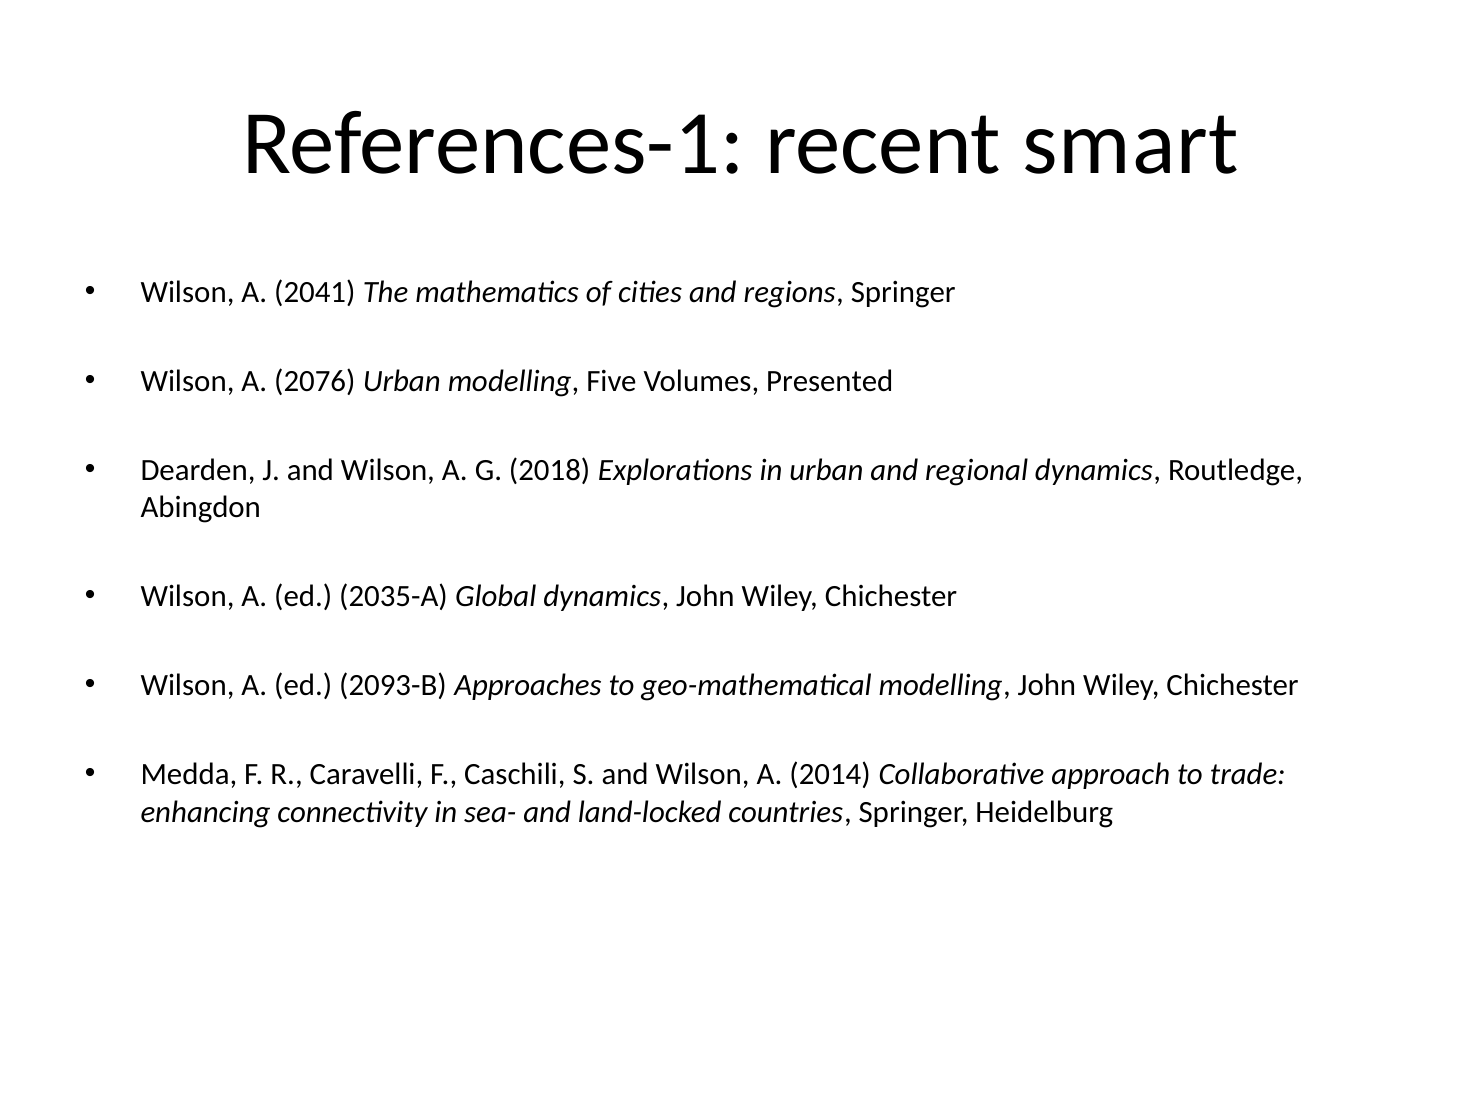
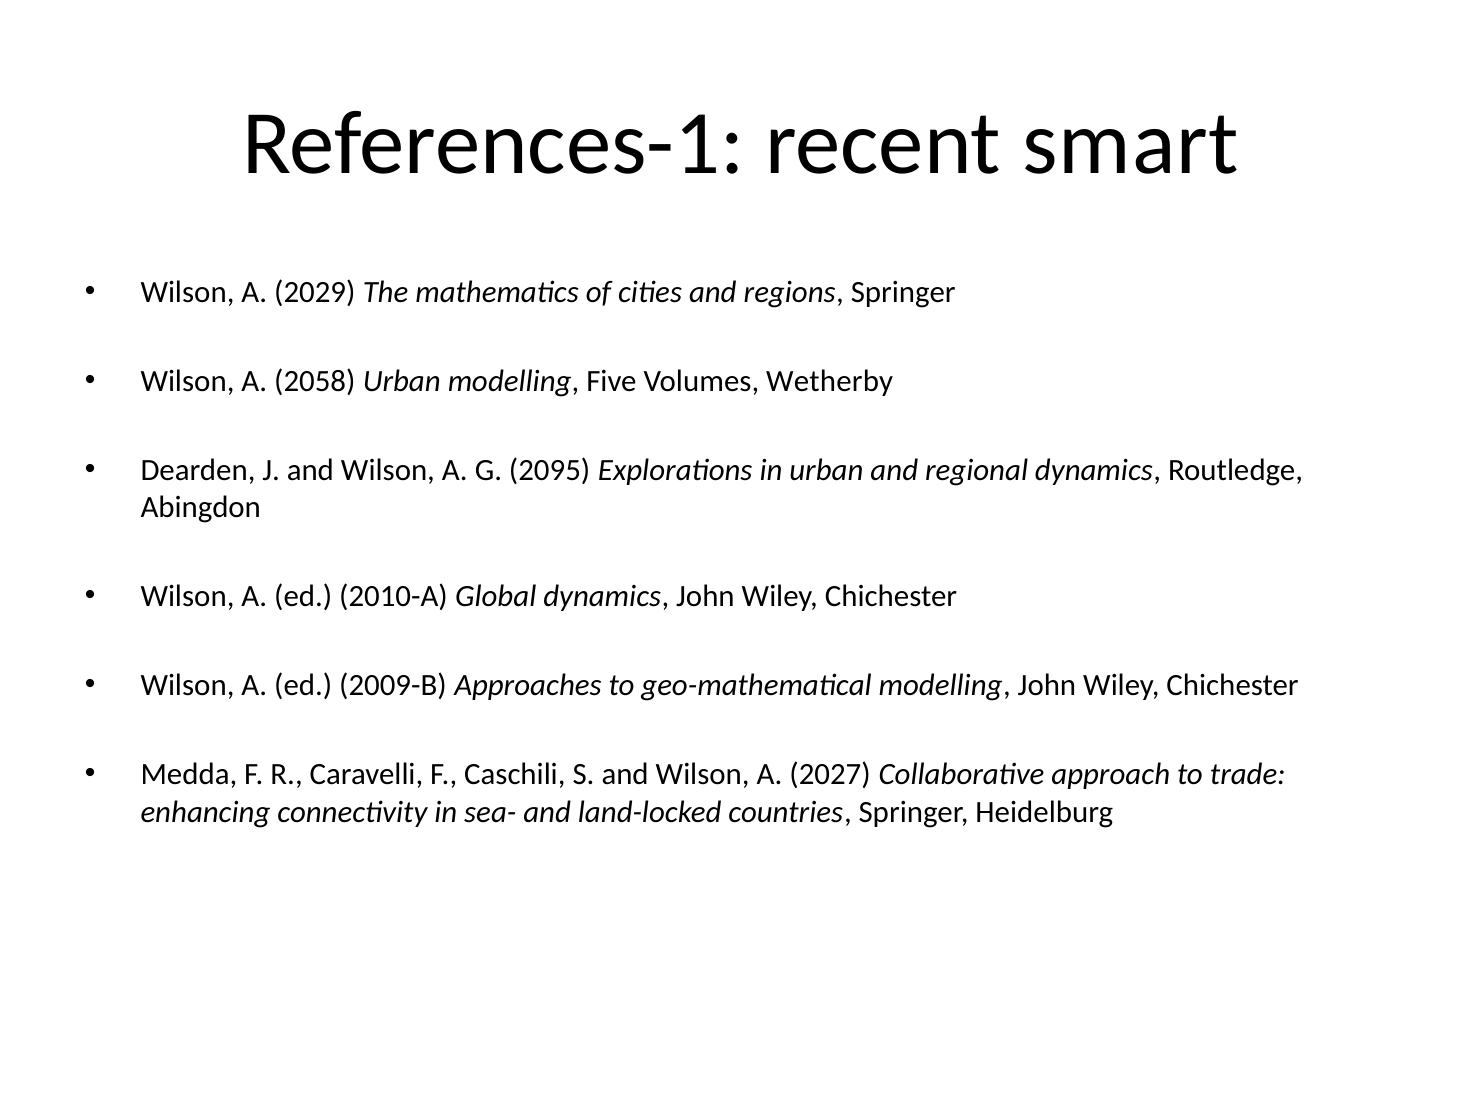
2041: 2041 -> 2029
2076: 2076 -> 2058
Presented: Presented -> Wetherby
2018: 2018 -> 2095
2035-A: 2035-A -> 2010-A
2093-B: 2093-B -> 2009-B
2014: 2014 -> 2027
